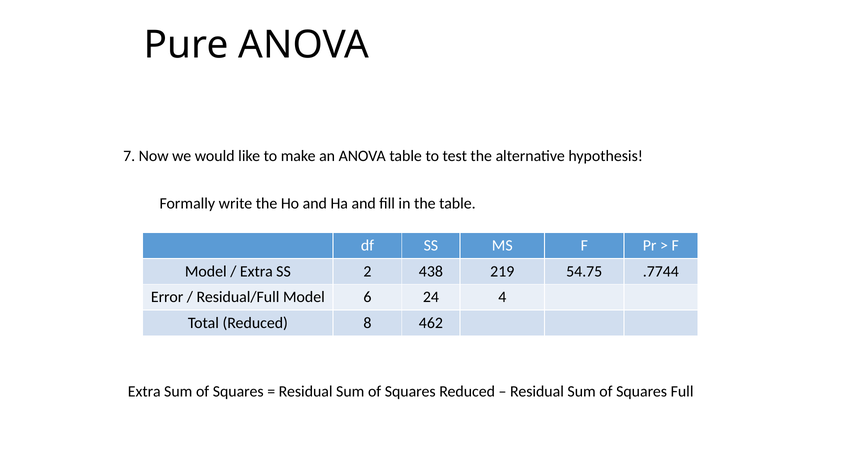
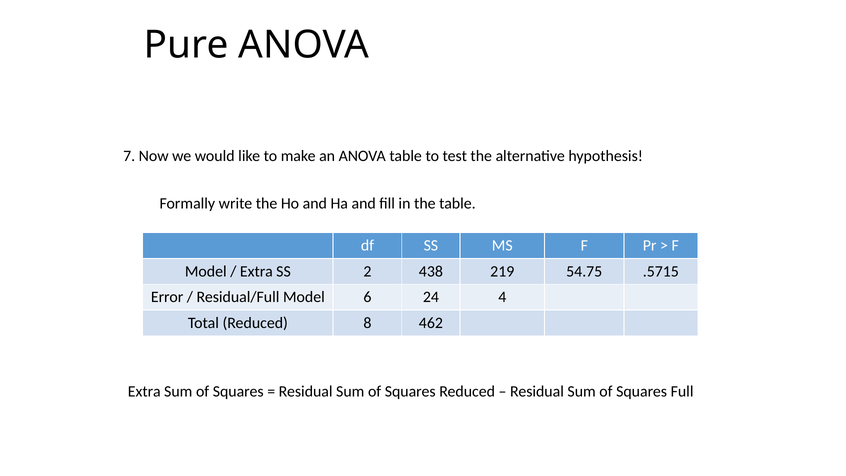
.7744: .7744 -> .5715
